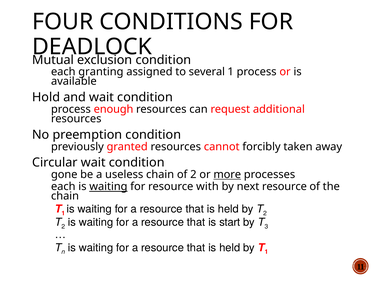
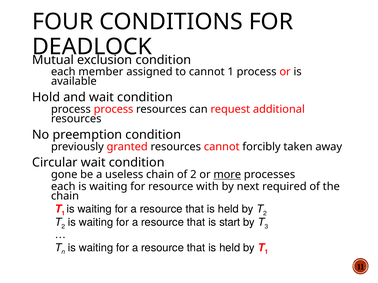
granting: granting -> member
to several: several -> cannot
process enough: enough -> process
waiting at (108, 187) underline: present -> none
next resource: resource -> required
